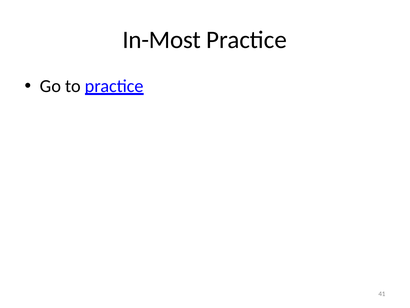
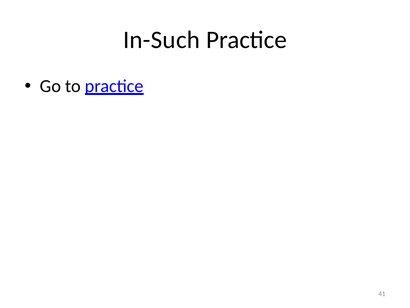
In-Most: In-Most -> In-Such
